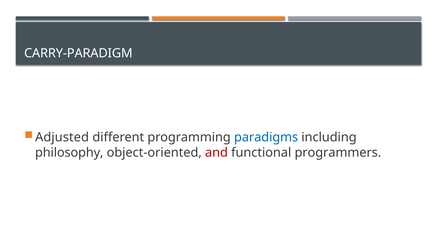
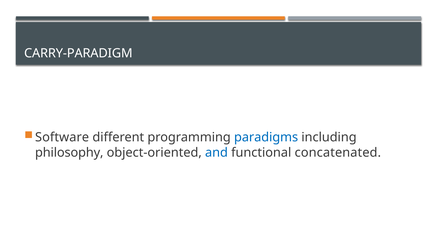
Adjusted: Adjusted -> Software
and colour: red -> blue
programmers: programmers -> concatenated
